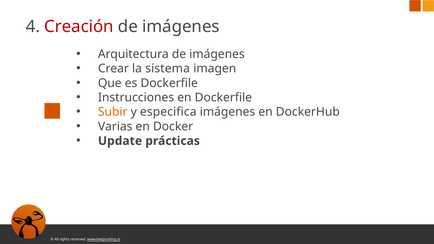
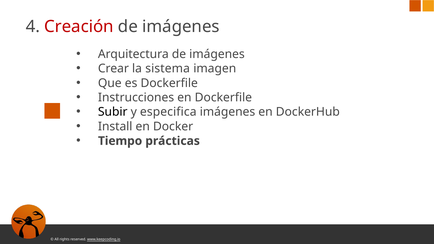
Subir colour: orange -> black
Varias: Varias -> Install
Update: Update -> Tiempo
